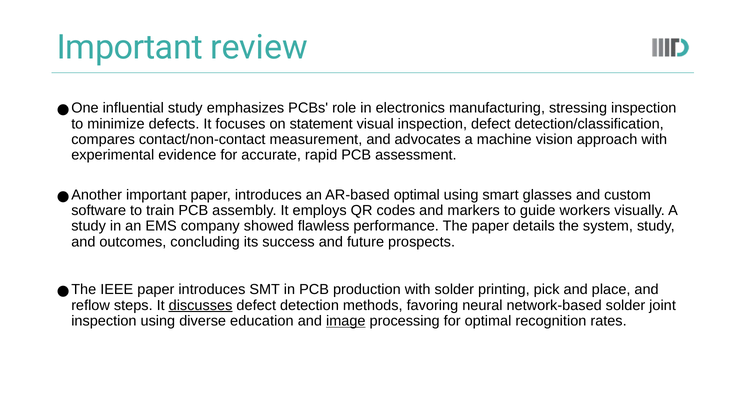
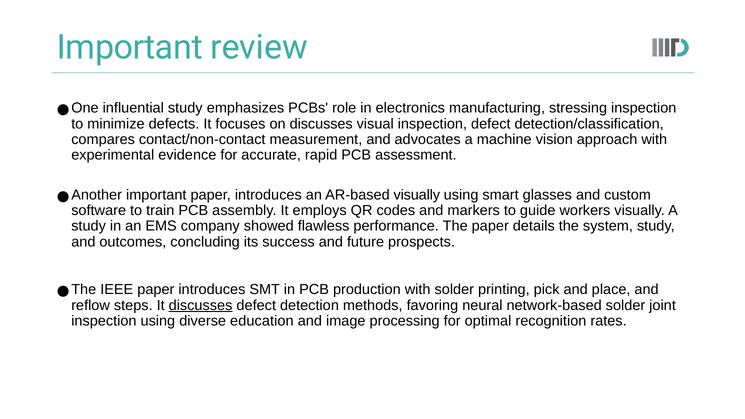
on statement: statement -> discusses
AR-based optimal: optimal -> visually
image underline: present -> none
